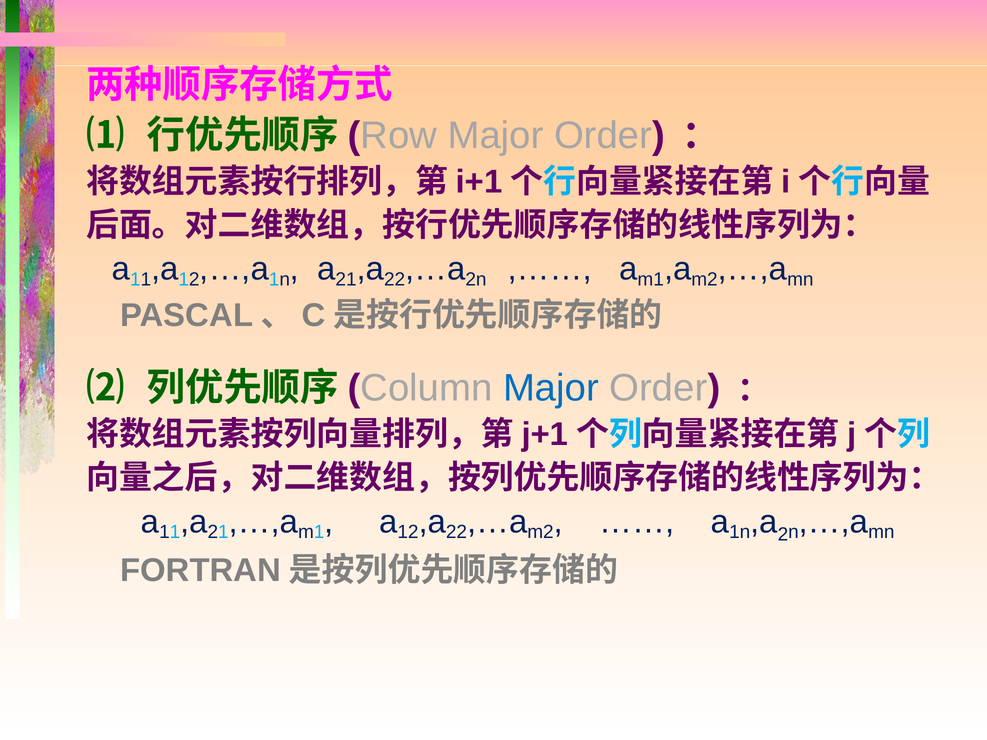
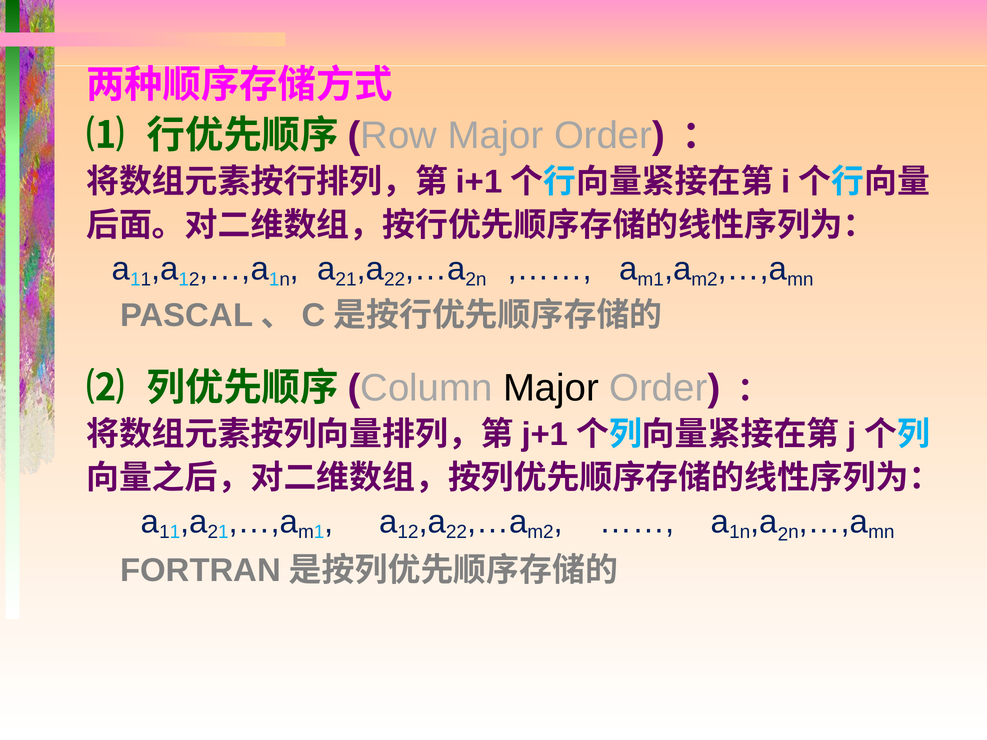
Major at (551, 388) colour: blue -> black
